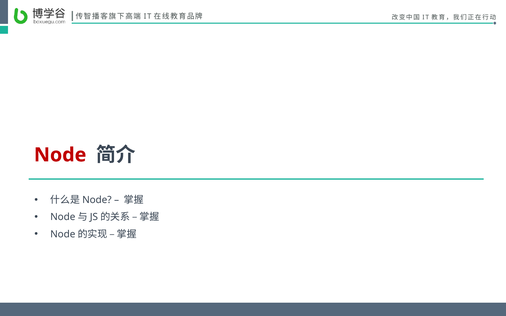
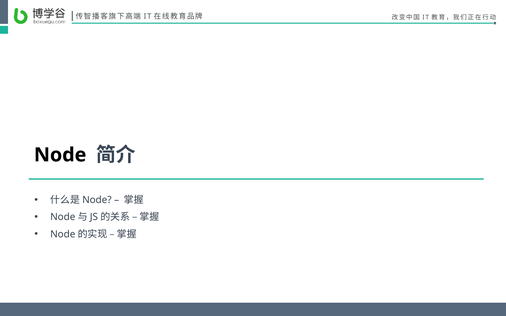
Node colour: red -> black
